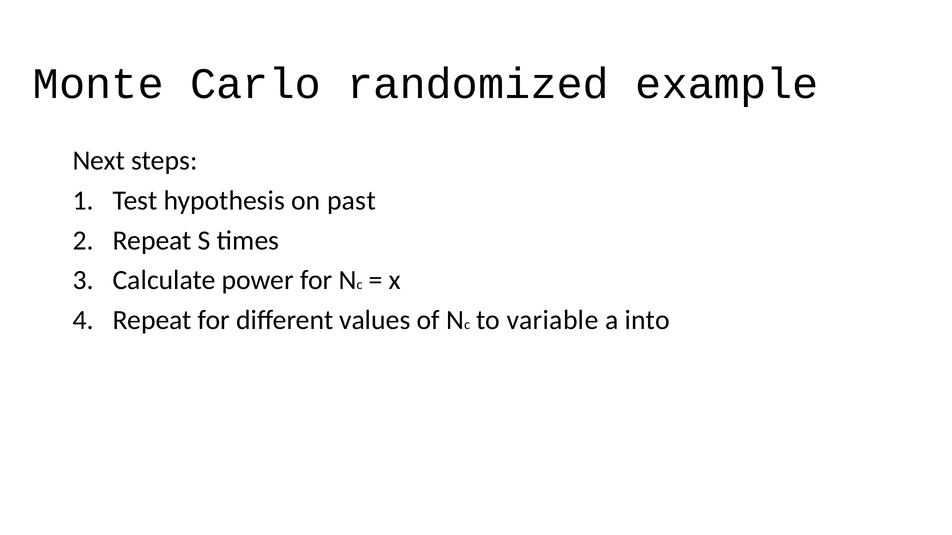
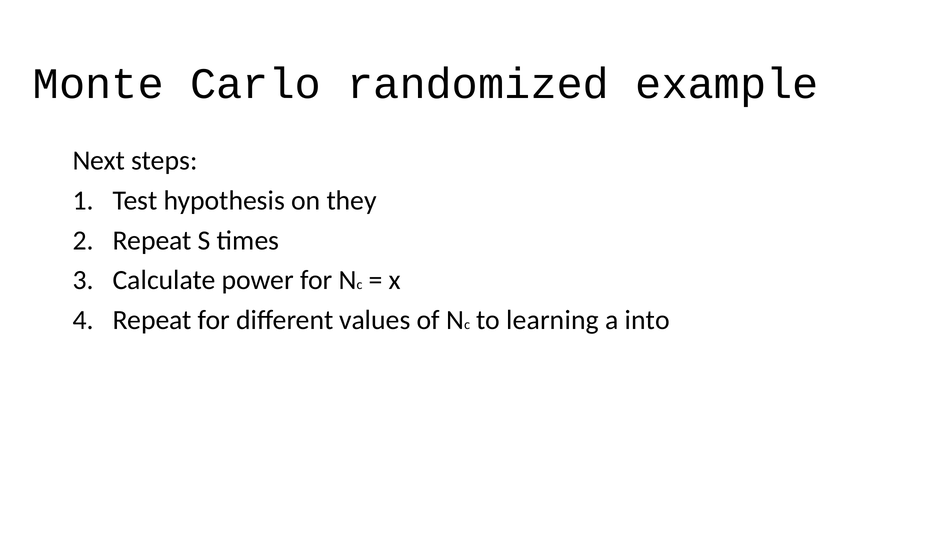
past: past -> they
variable: variable -> learning
